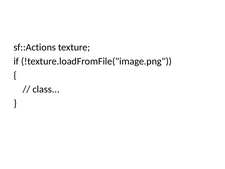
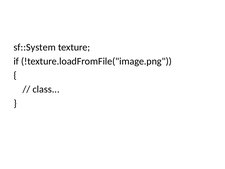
sf::Actions: sf::Actions -> sf::System
